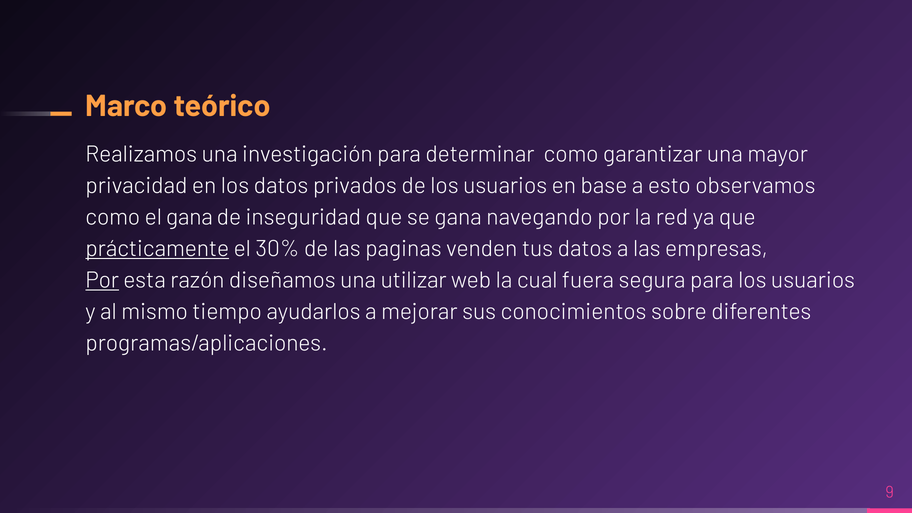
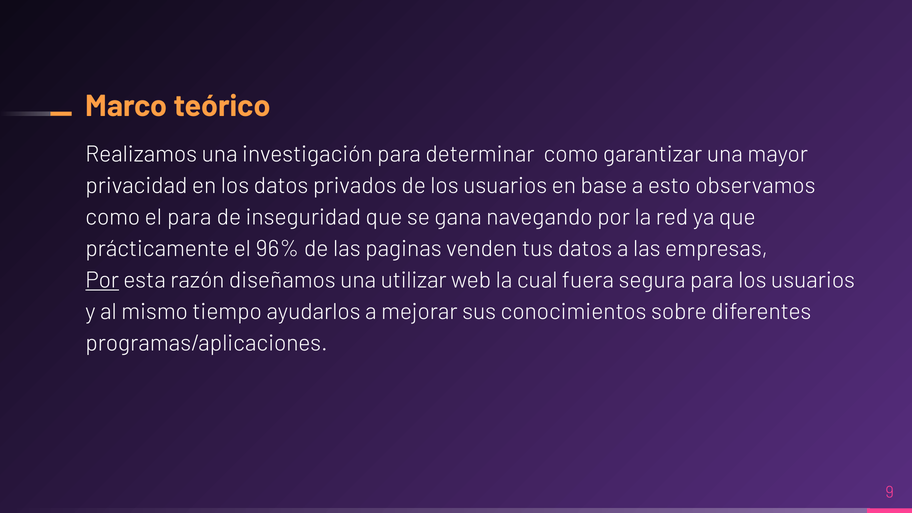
el gana: gana -> para
prácticamente underline: present -> none
30%: 30% -> 96%
